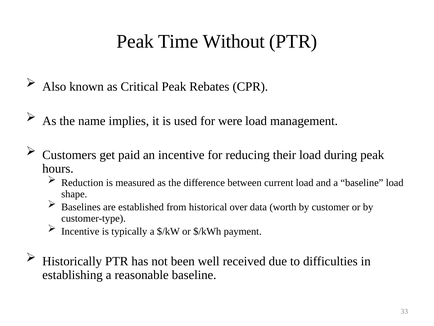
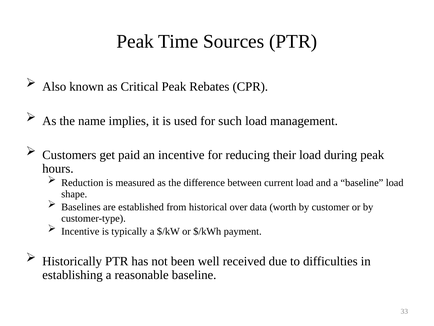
Without: Without -> Sources
were: were -> such
